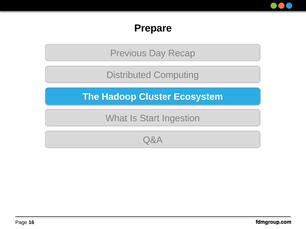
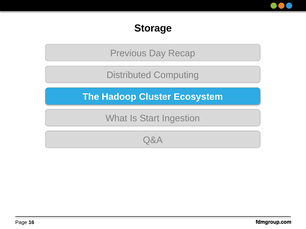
Prepare: Prepare -> Storage
